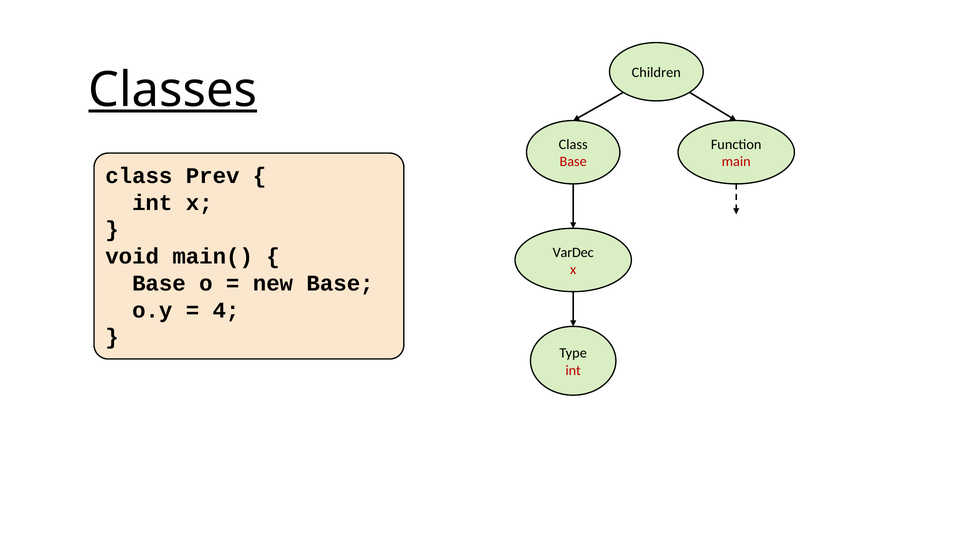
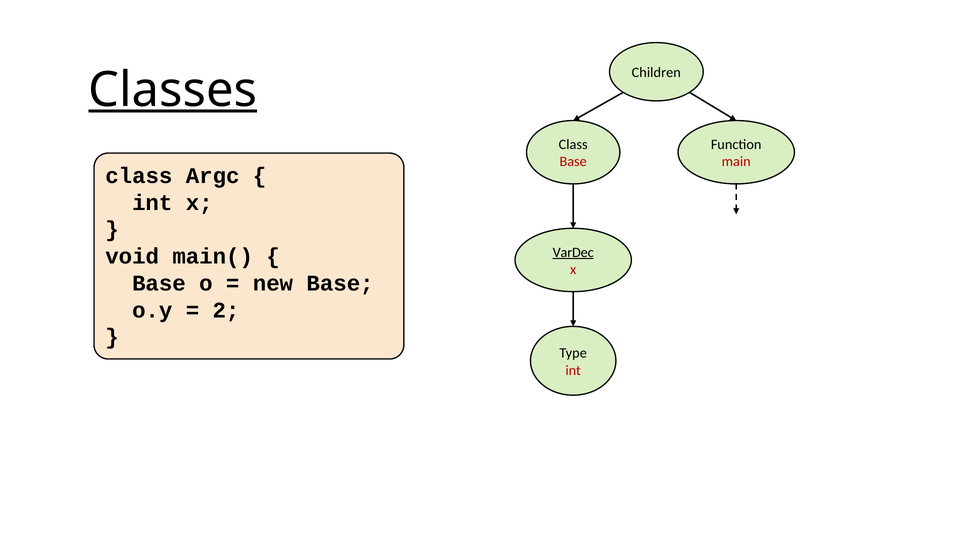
Prev: Prev -> Argc
VarDec underline: none -> present
4: 4 -> 2
